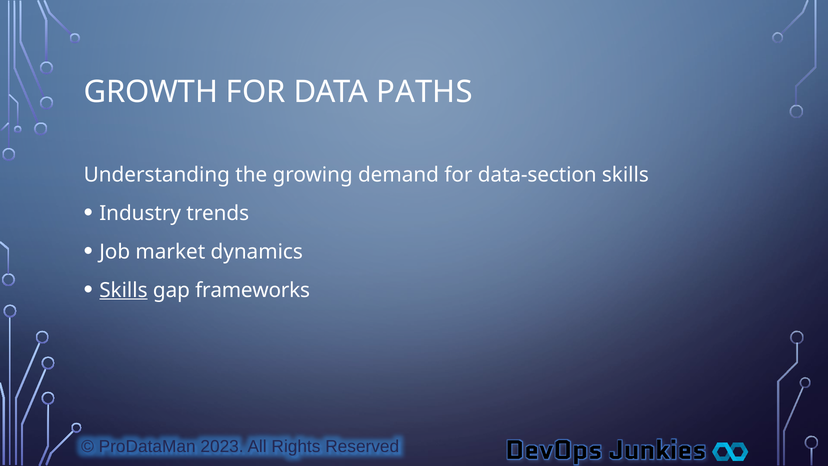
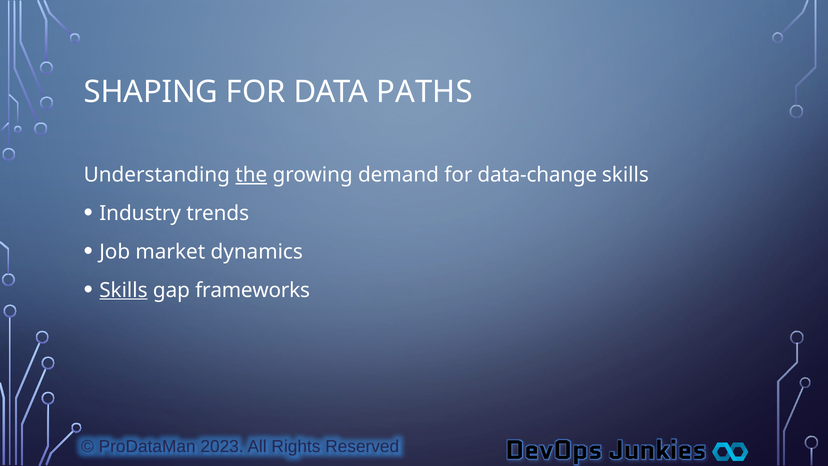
GROWTH: GROWTH -> SHAPING
the underline: none -> present
data-section: data-section -> data-change
